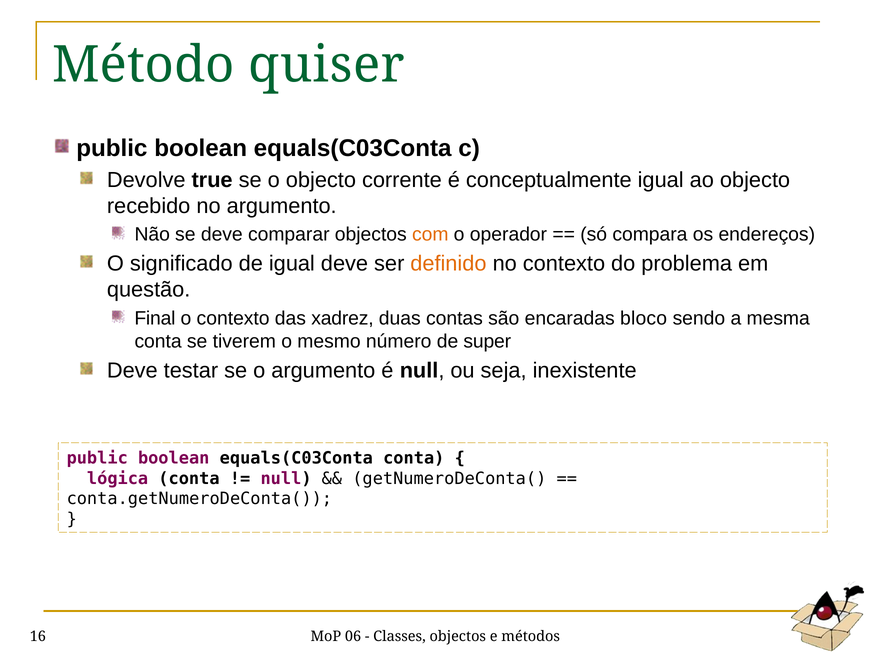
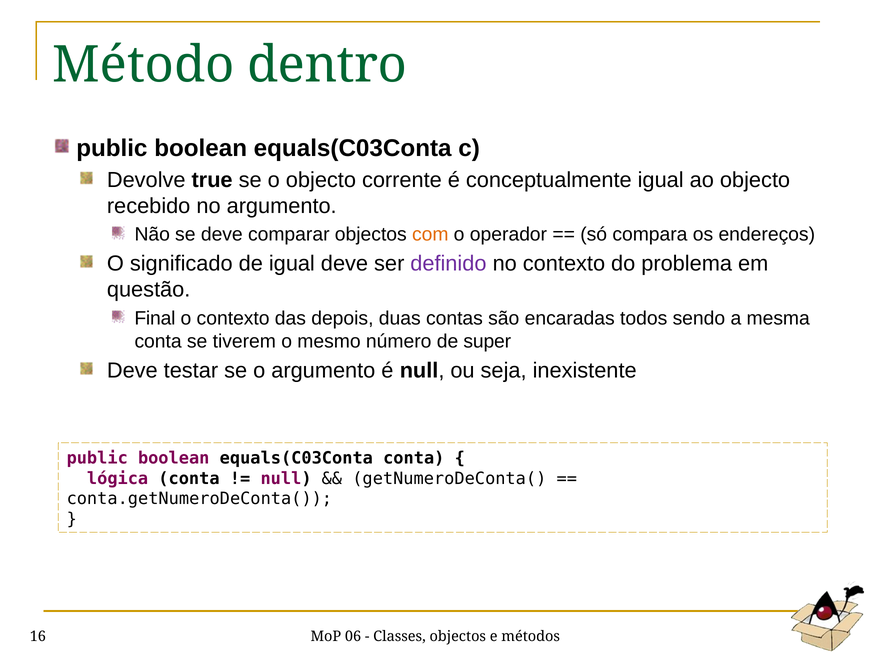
quiser: quiser -> dentro
definido colour: orange -> purple
xadrez: xadrez -> depois
bloco: bloco -> todos
